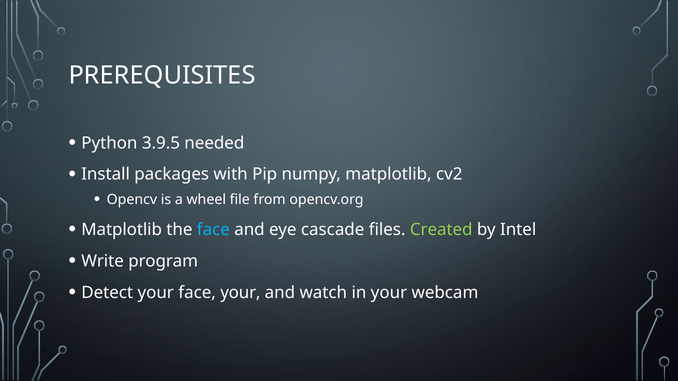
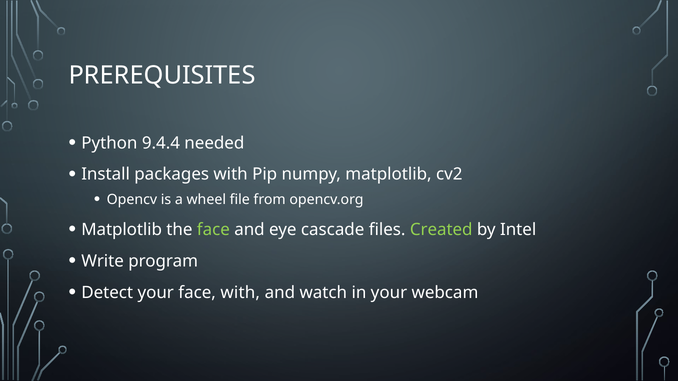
3.9.5: 3.9.5 -> 9.4.4
face at (213, 230) colour: light blue -> light green
face your: your -> with
